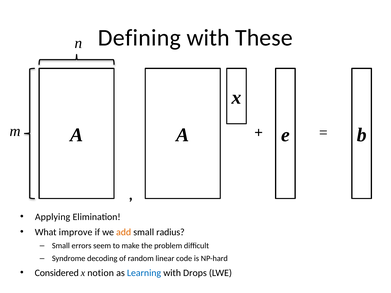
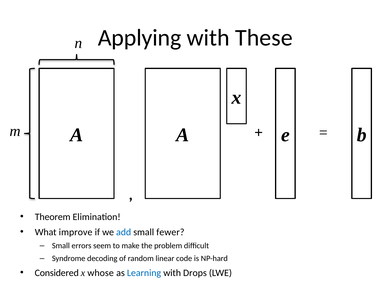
Defining: Defining -> Applying
Applying: Applying -> Theorem
add colour: orange -> blue
radius: radius -> fewer
notion: notion -> whose
